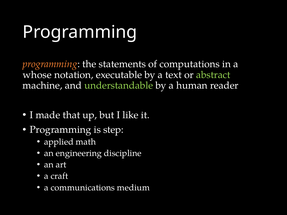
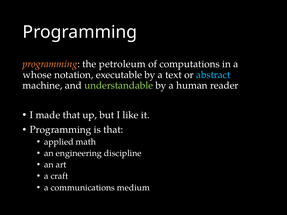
statements: statements -> petroleum
abstract colour: light green -> light blue
is step: step -> that
